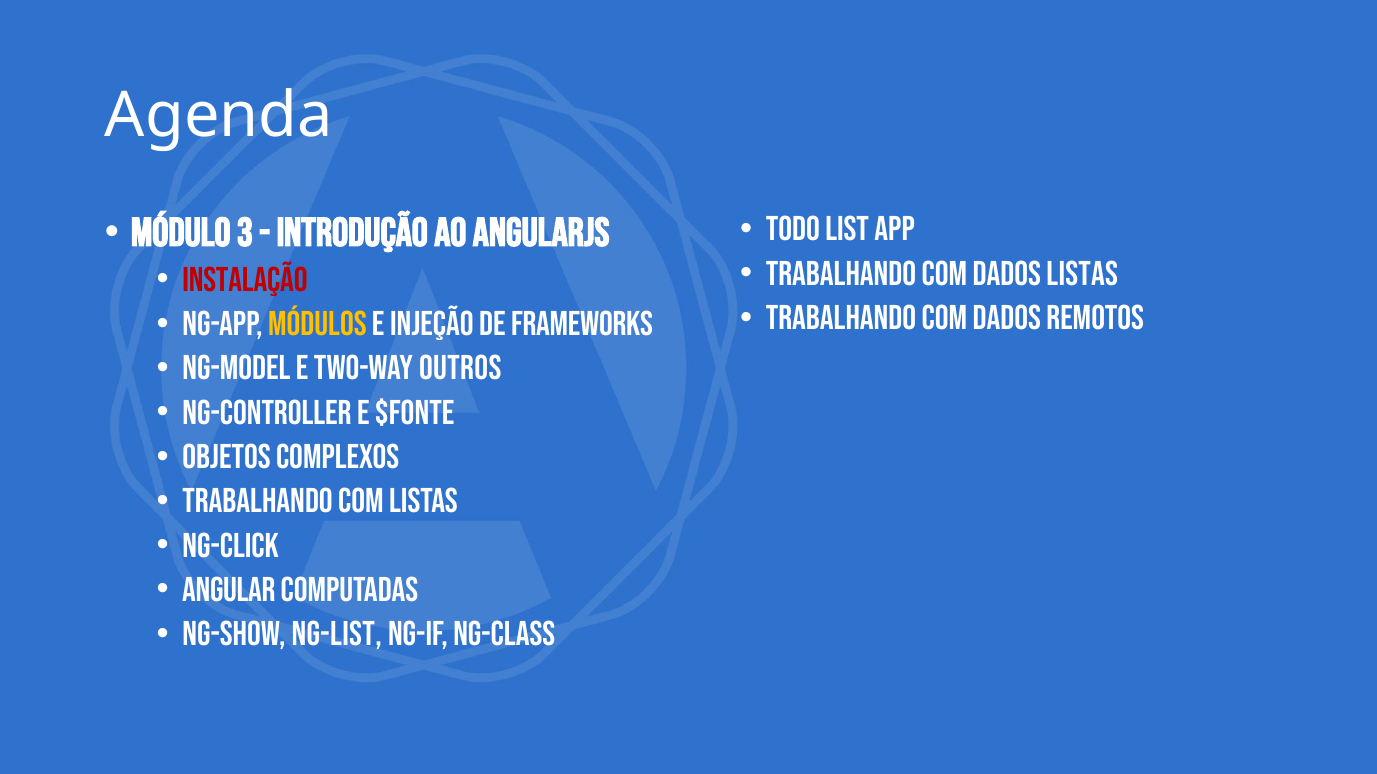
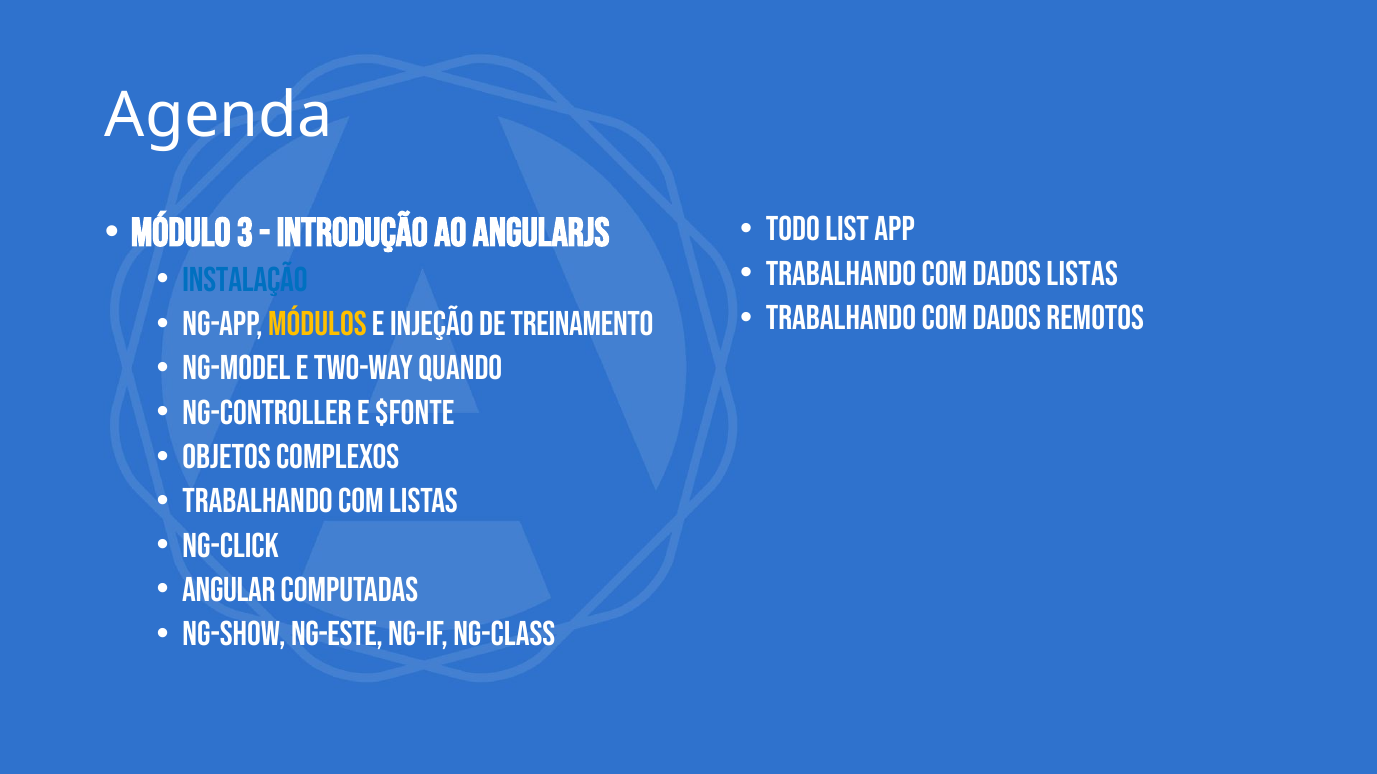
Instalação colour: red -> blue
frameworks: frameworks -> treinamento
outros: outros -> quando
ng-list: ng-list -> ng-este
